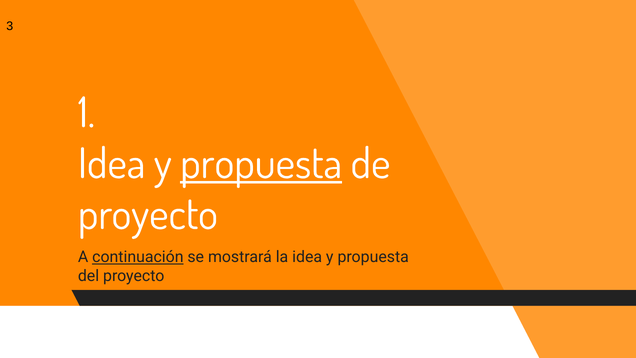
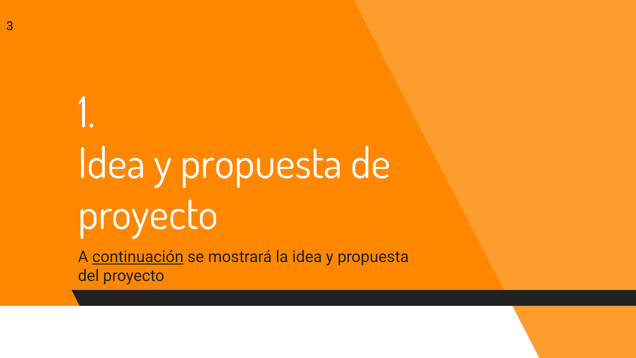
propuesta at (261, 164) underline: present -> none
